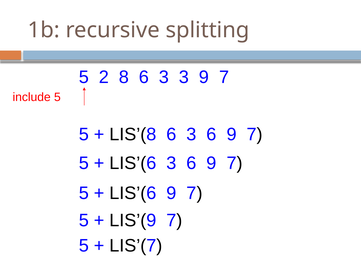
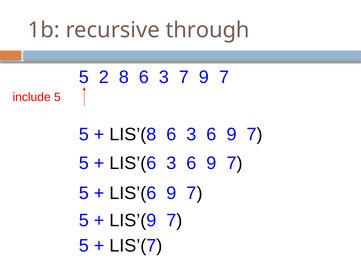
splitting: splitting -> through
3 3: 3 -> 7
